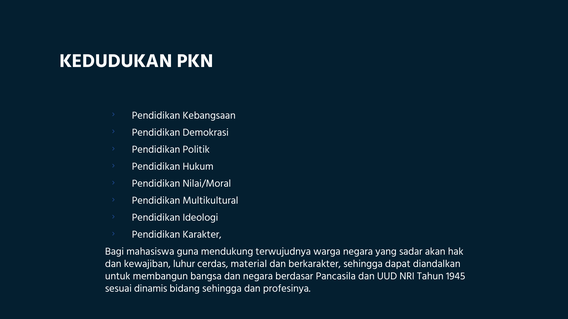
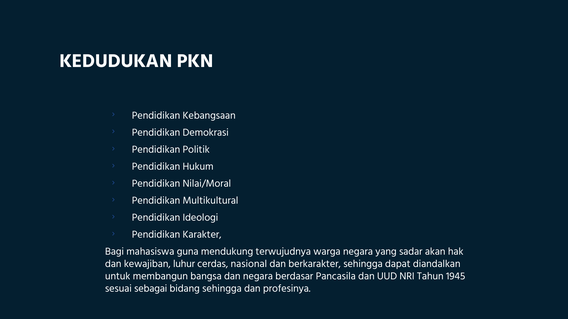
material: material -> nasional
dinamis: dinamis -> sebagai
